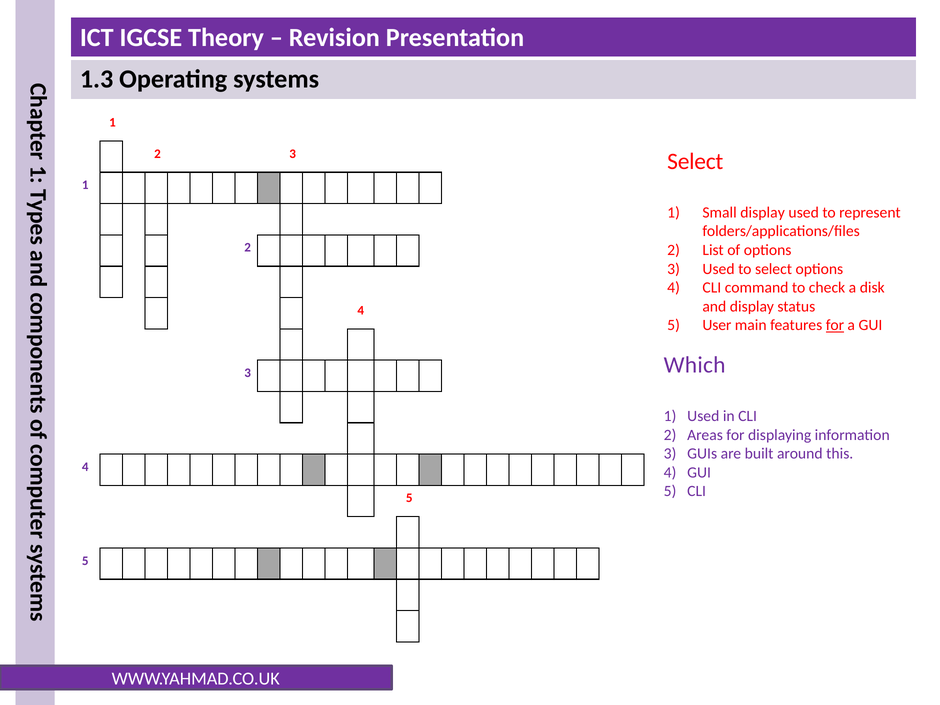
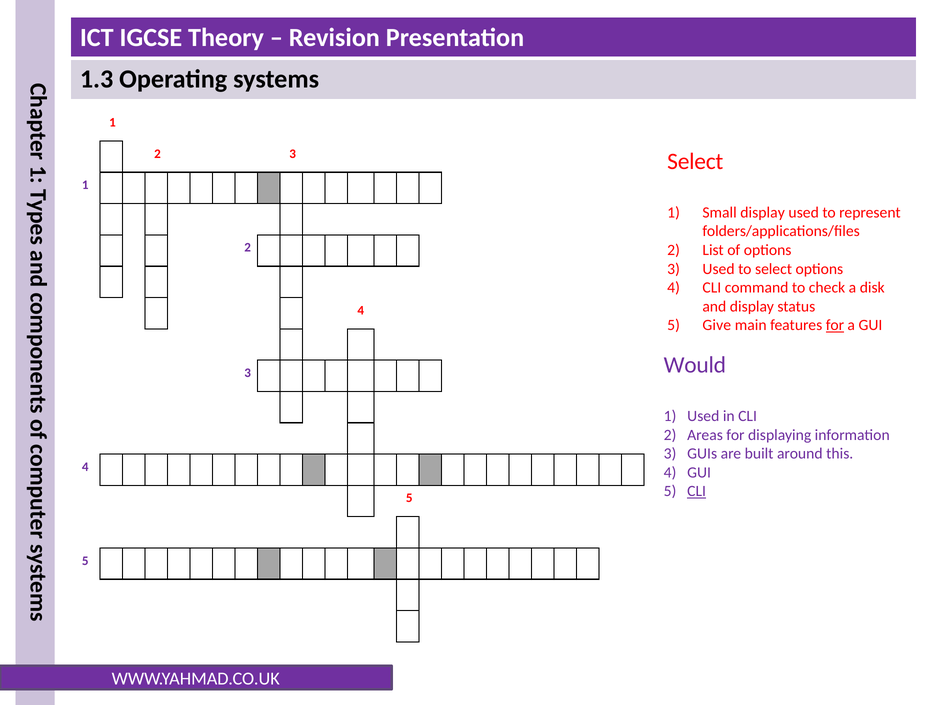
User: User -> Give
Which: Which -> Would
CLI at (697, 491) underline: none -> present
